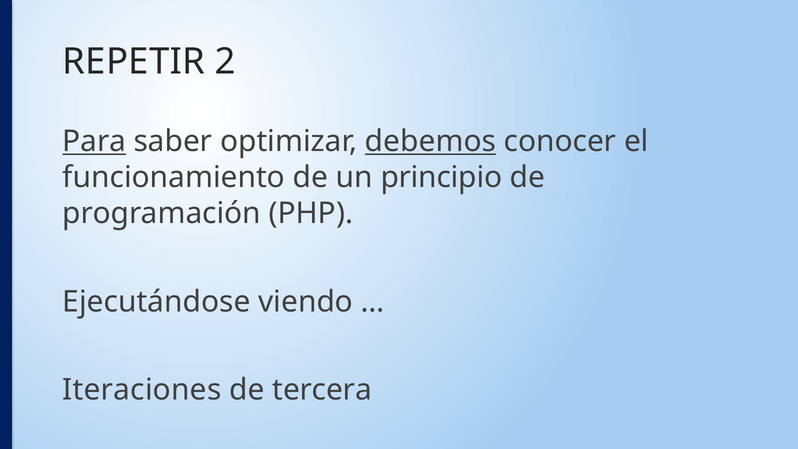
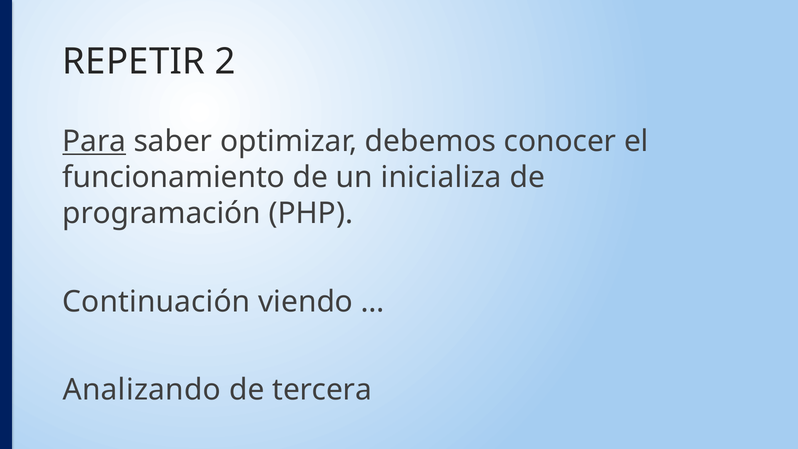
debemos underline: present -> none
principio: principio -> inicializa
Ejecutándose: Ejecutándose -> Continuación
Iteraciones: Iteraciones -> Analizando
